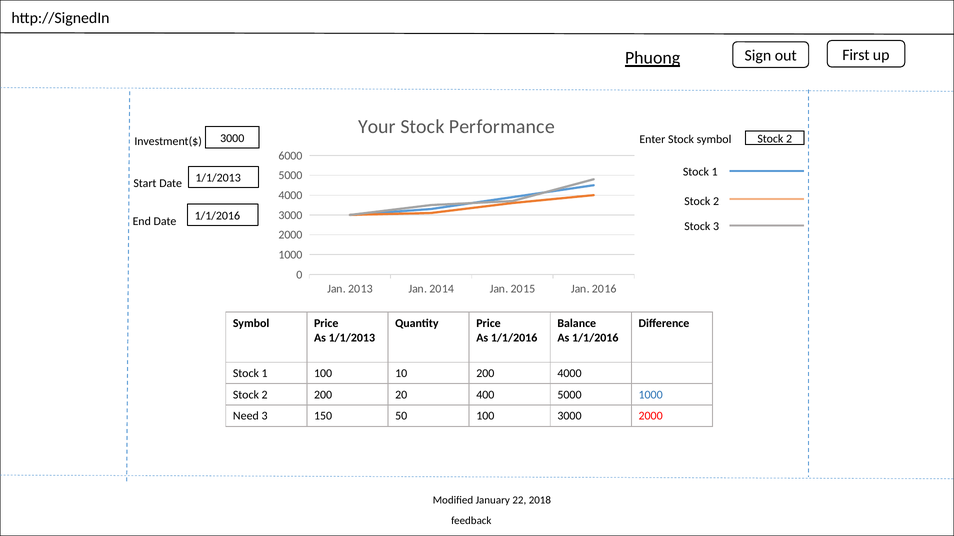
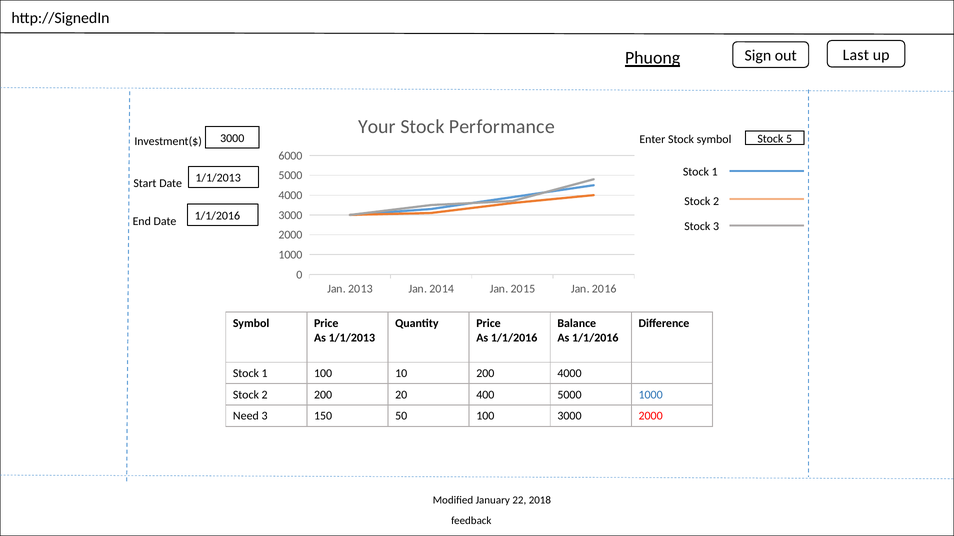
First: First -> Last
symbol Stock 2: 2 -> 5
